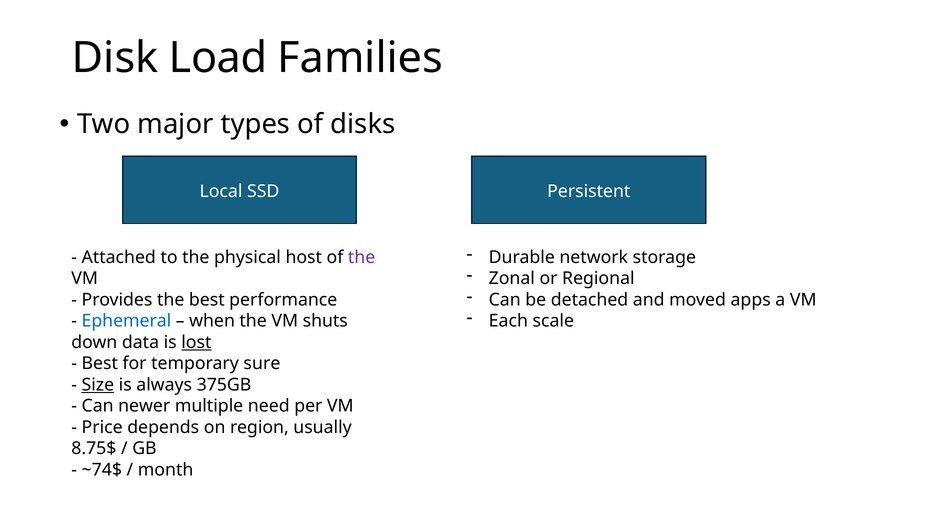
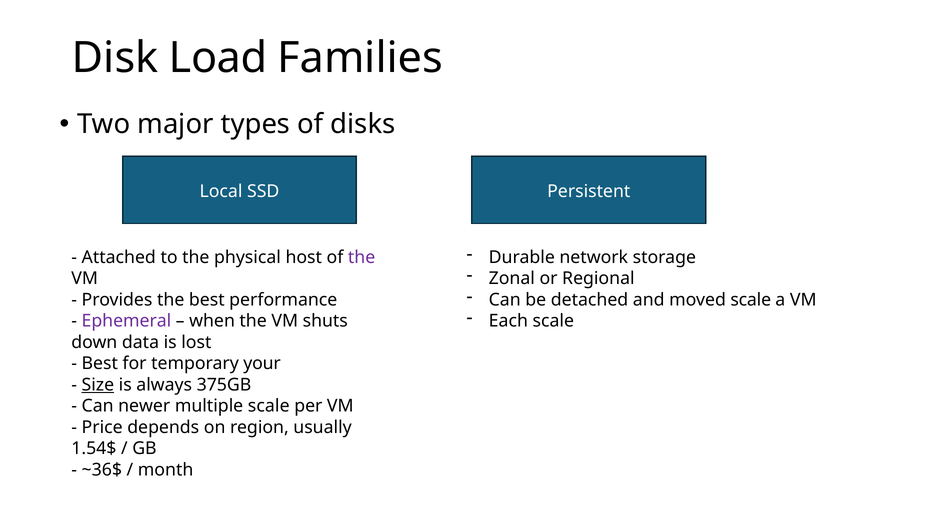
moved apps: apps -> scale
Ephemeral colour: blue -> purple
lost underline: present -> none
sure: sure -> your
multiple need: need -> scale
8.75$: 8.75$ -> 1.54$
~74$: ~74$ -> ~36$
